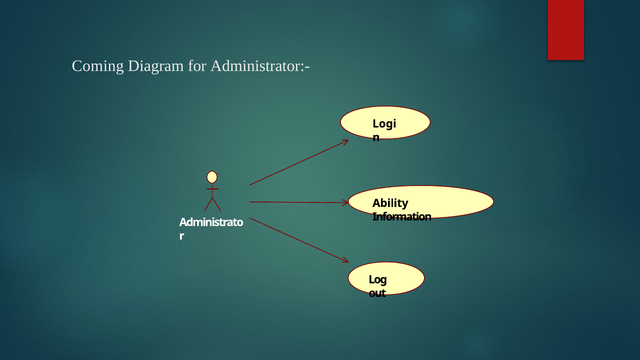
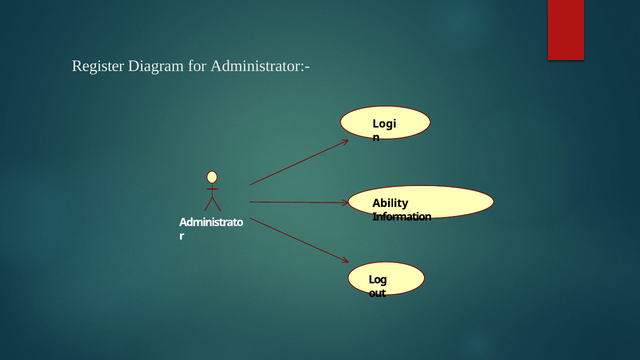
Coming: Coming -> Register
